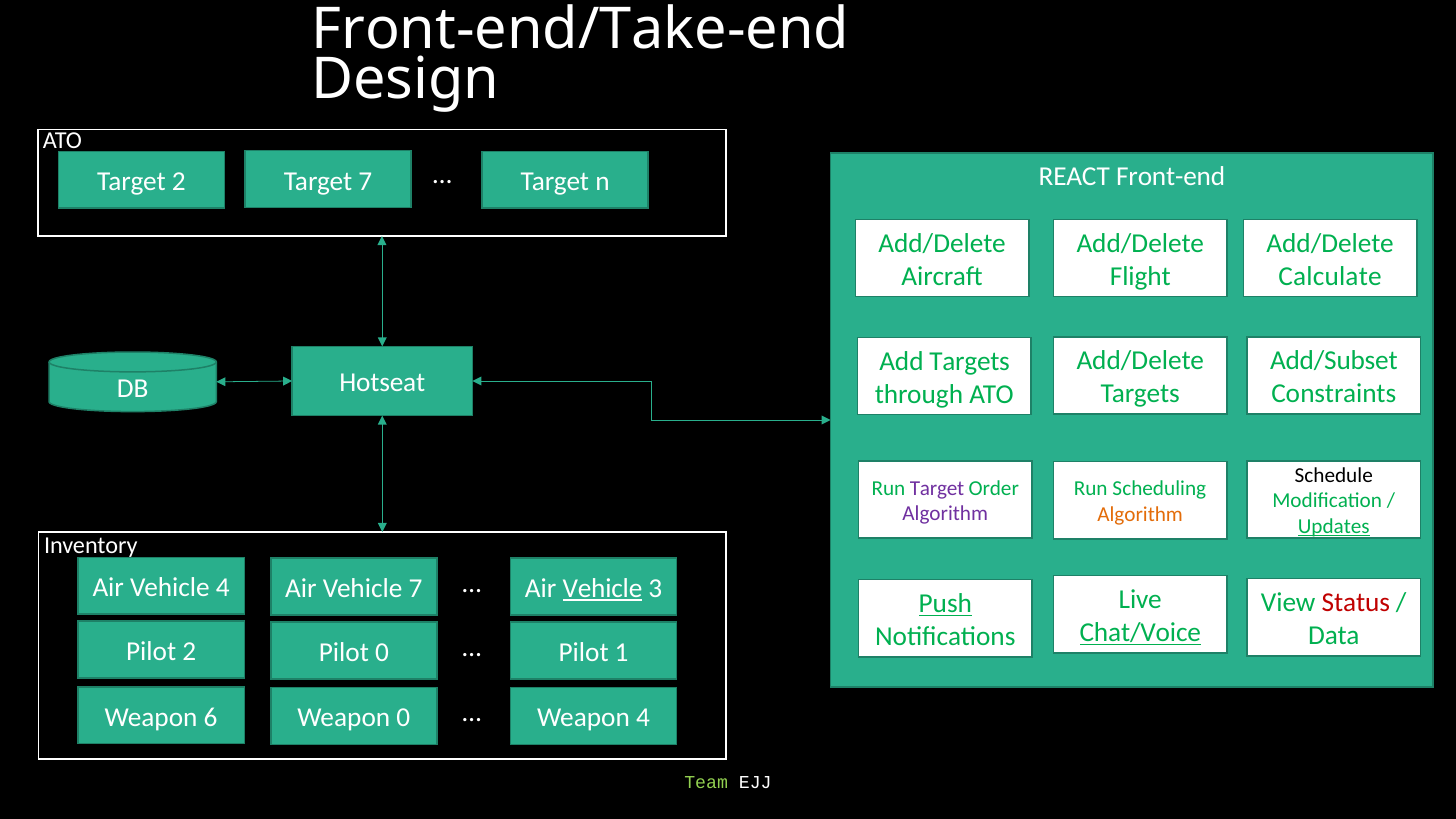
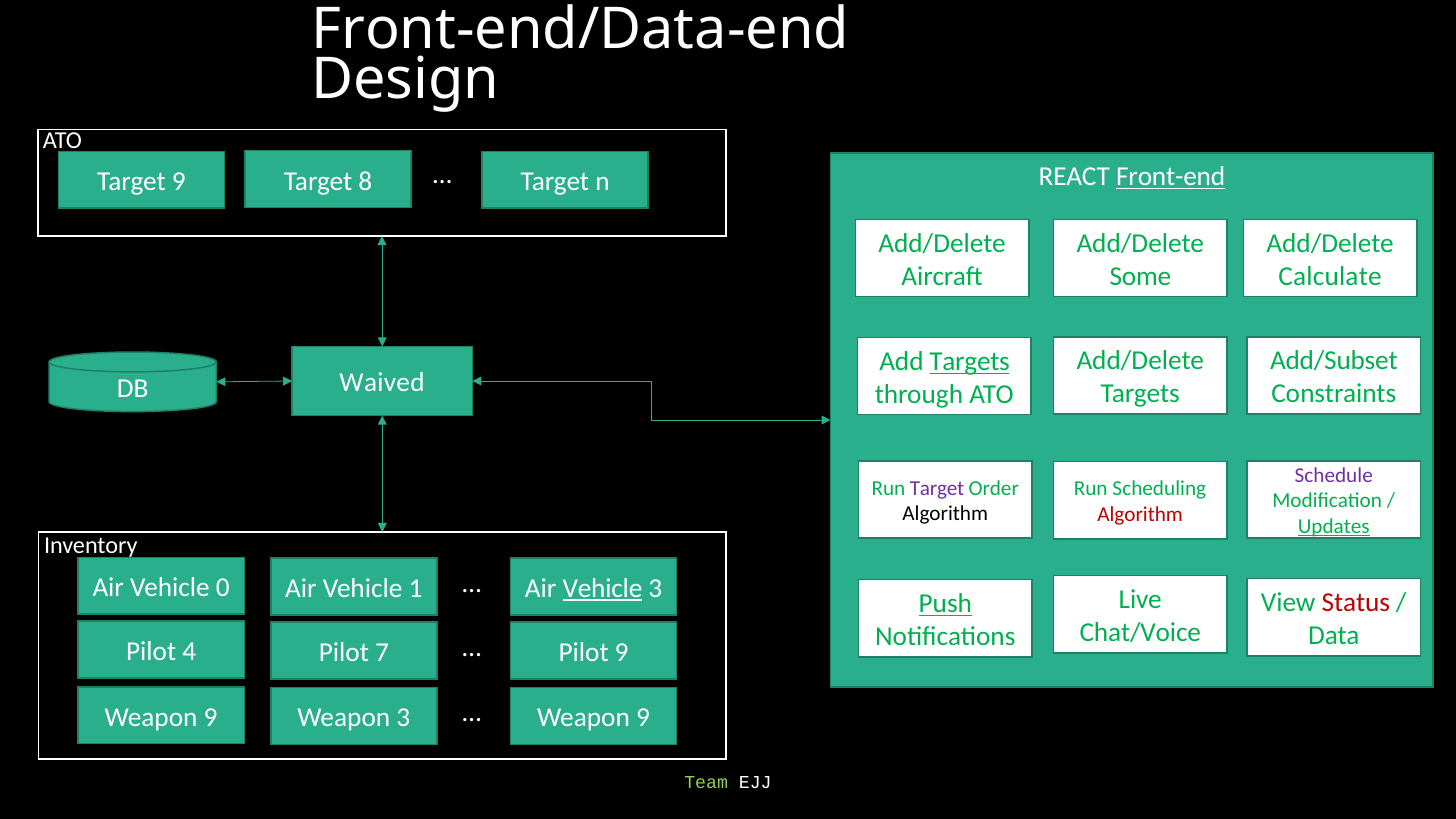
Front-end/Take-end: Front-end/Take-end -> Front-end/Data-end
Front-end underline: none -> present
Target 2: 2 -> 9
Target 7: 7 -> 8
Flight: Flight -> Some
Targets at (970, 362) underline: none -> present
Hotseat: Hotseat -> Waived
Schedule colour: black -> purple
Algorithm at (945, 514) colour: purple -> black
Algorithm at (1140, 514) colour: orange -> red
Vehicle 4: 4 -> 0
Vehicle 7: 7 -> 1
Chat/Voice underline: present -> none
Pilot 2: 2 -> 4
Pilot 0: 0 -> 7
Pilot 1: 1 -> 9
6 at (211, 717): 6 -> 9
Weapon 0: 0 -> 3
4 at (643, 718): 4 -> 9
